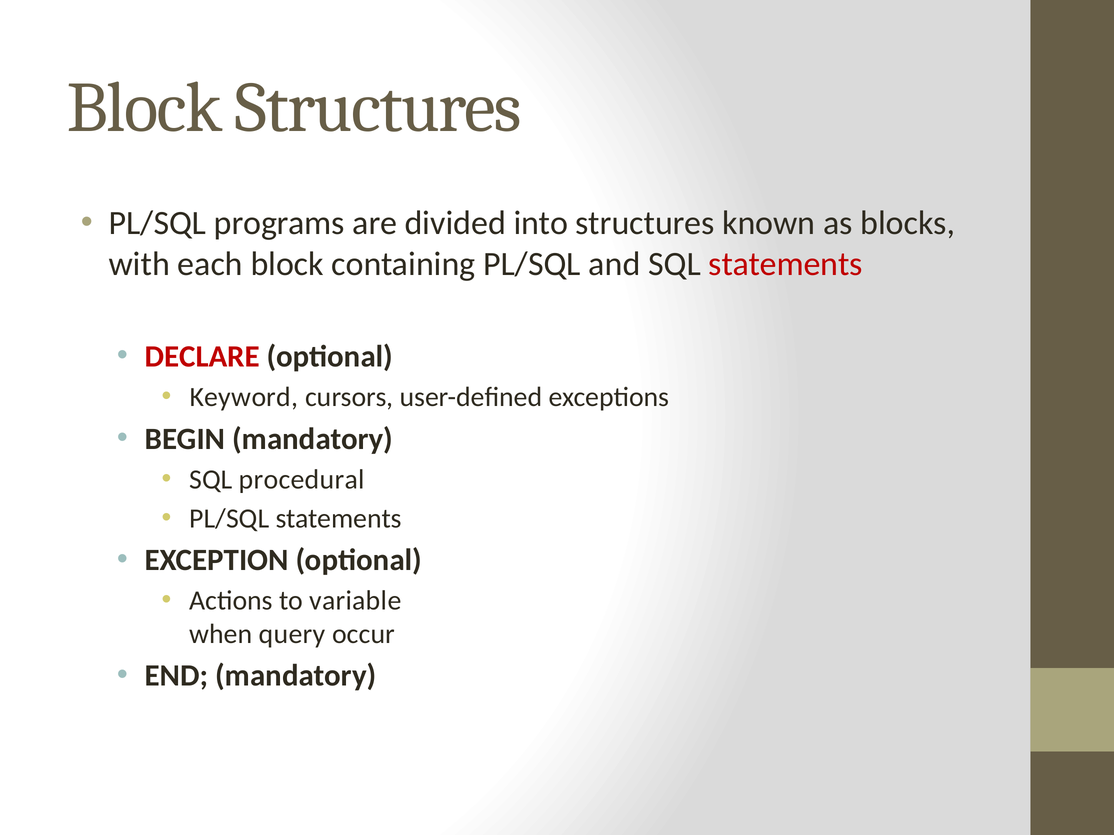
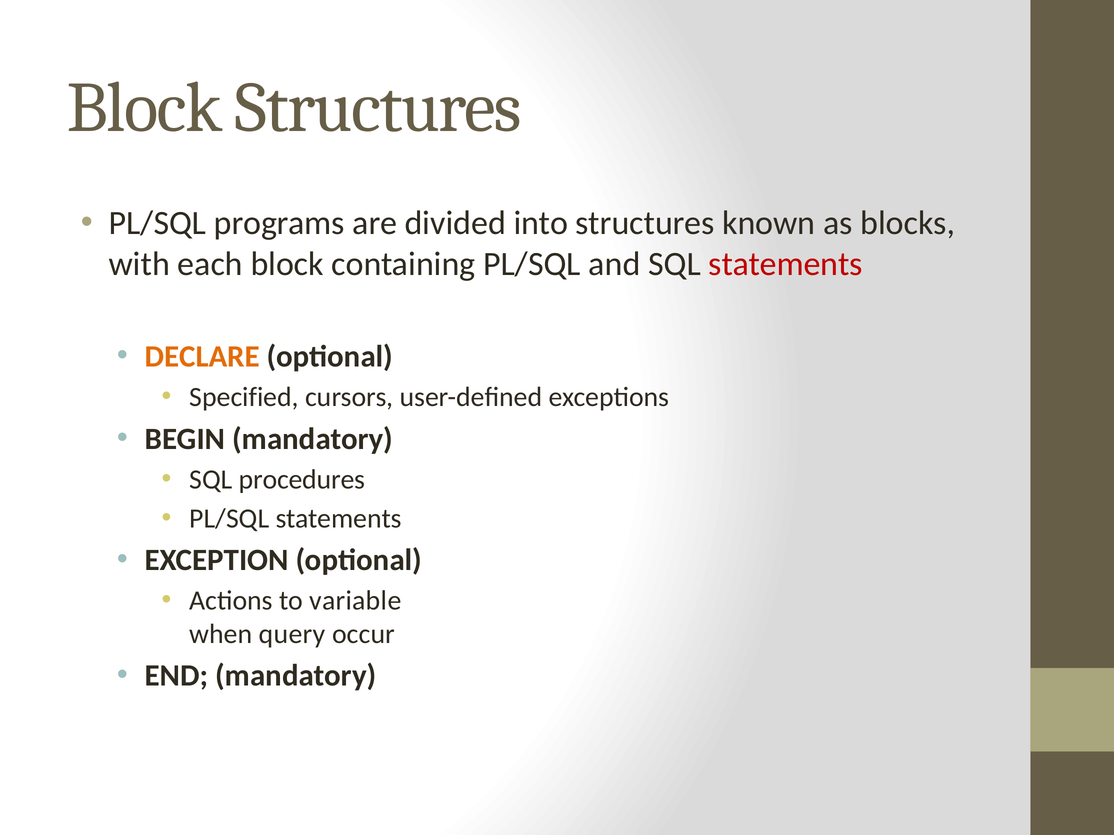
DECLARE colour: red -> orange
Keyword: Keyword -> Specified
procedural: procedural -> procedures
